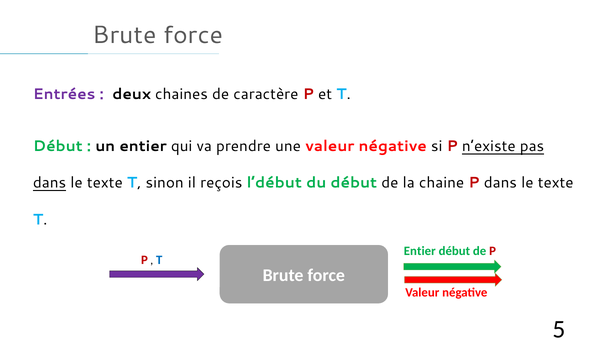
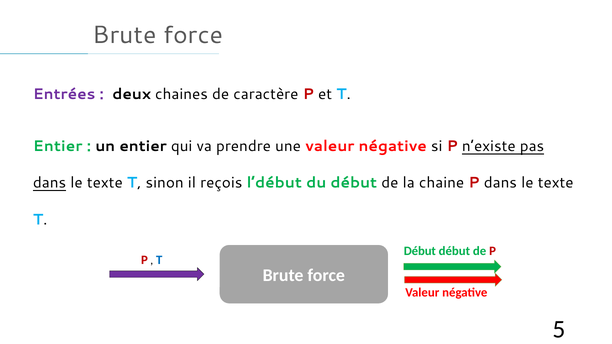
Début at (58, 146): Début -> Entier
Entier at (420, 251): Entier -> Début
